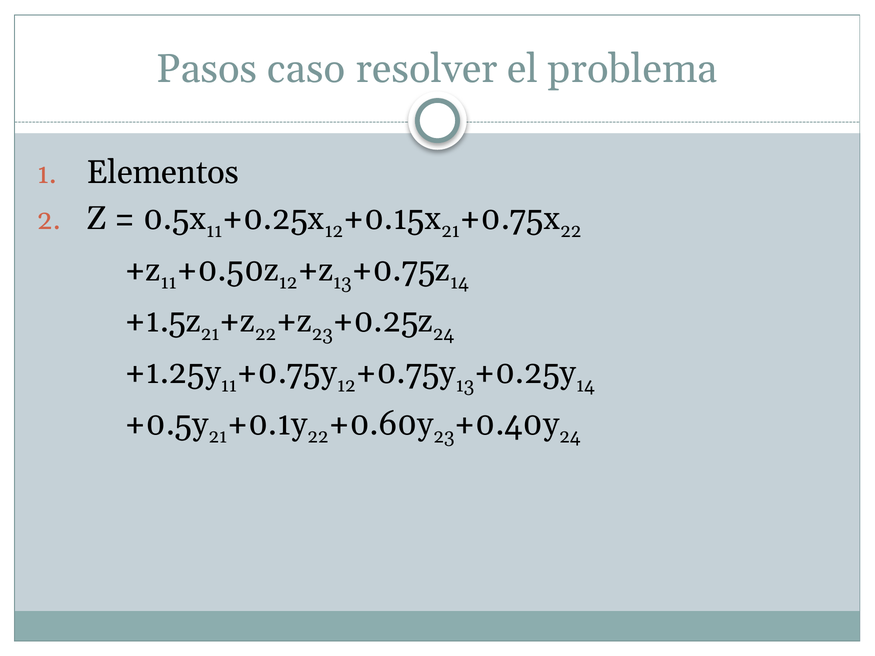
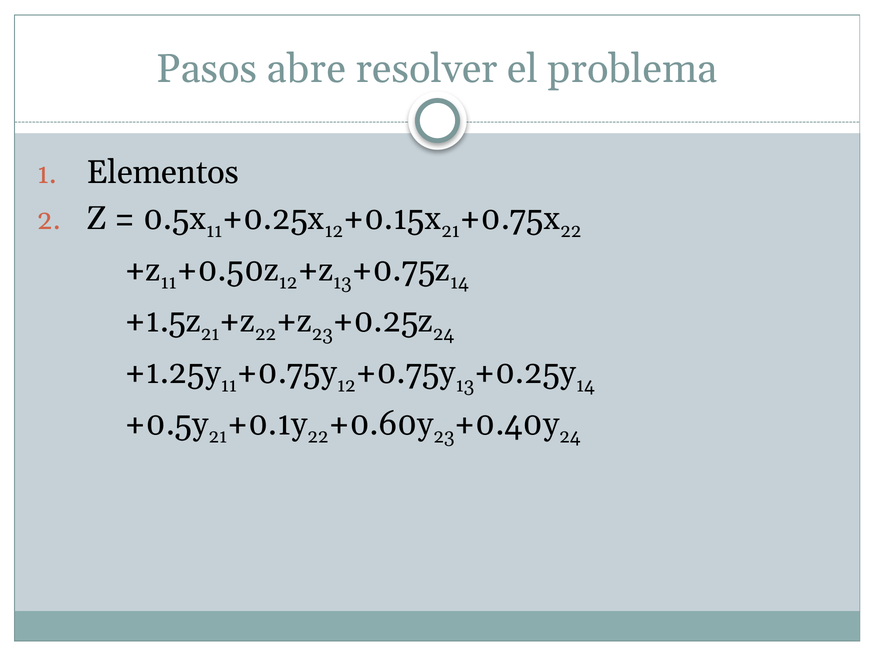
caso: caso -> abre
